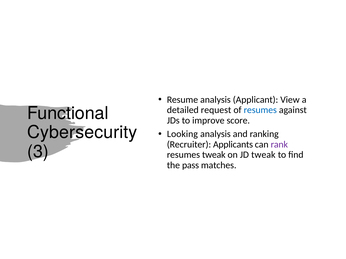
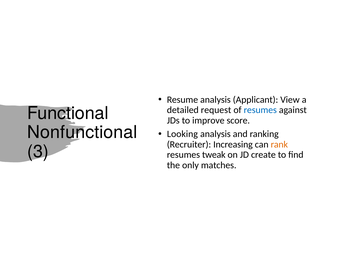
Cybersecurity: Cybersecurity -> Nonfunctional
Applicants: Applicants -> Increasing
rank colour: purple -> orange
JD tweak: tweak -> create
pass: pass -> only
